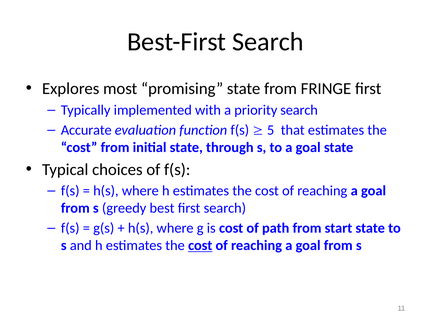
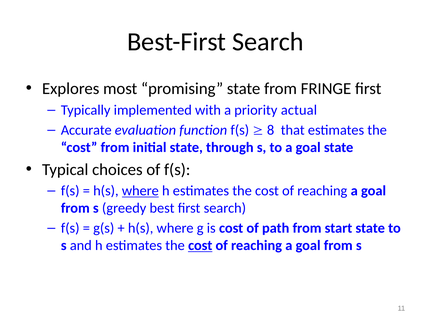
priority search: search -> actual
5: 5 -> 8
where at (140, 191) underline: none -> present
